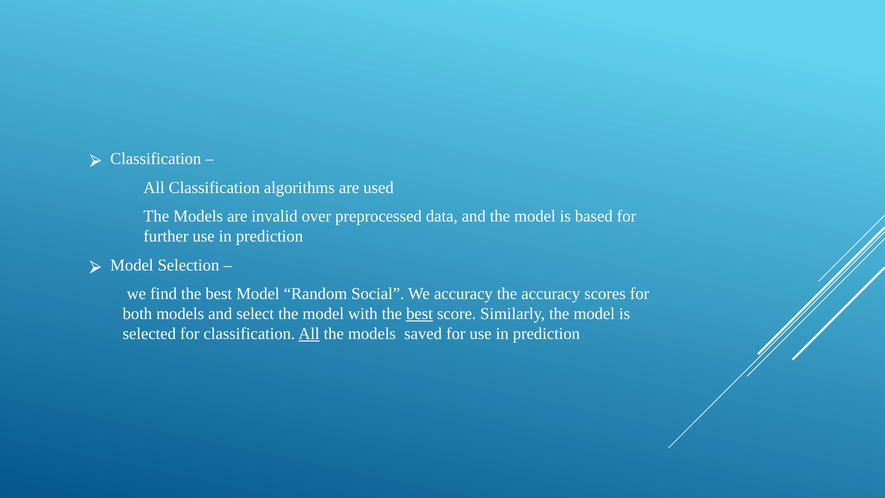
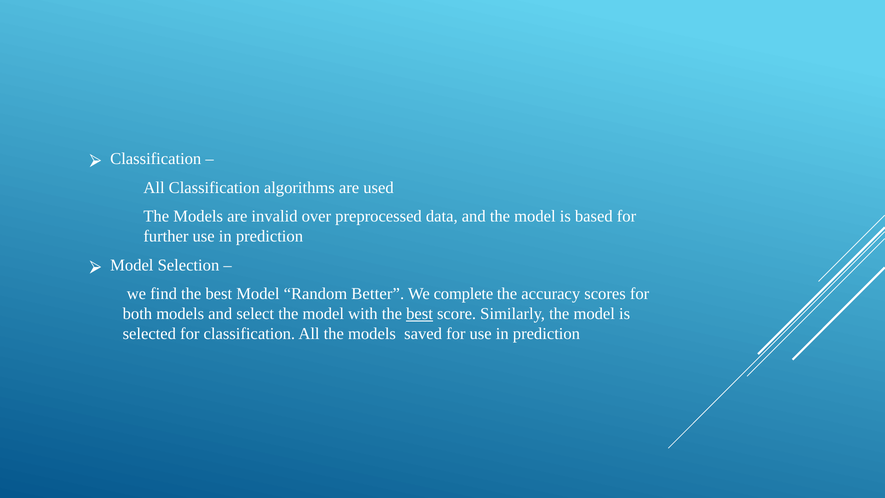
Social: Social -> Better
We accuracy: accuracy -> complete
All underline: present -> none
